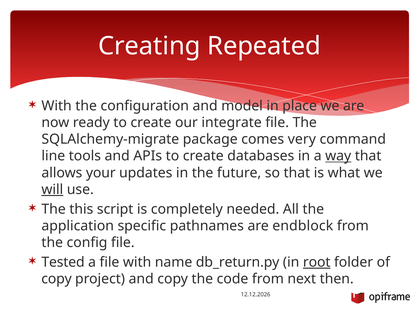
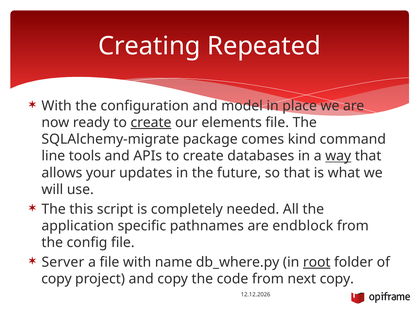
create at (151, 123) underline: none -> present
integrate: integrate -> elements
very: very -> kind
will underline: present -> none
Tested: Tested -> Server
db_return.py: db_return.py -> db_where.py
next then: then -> copy
